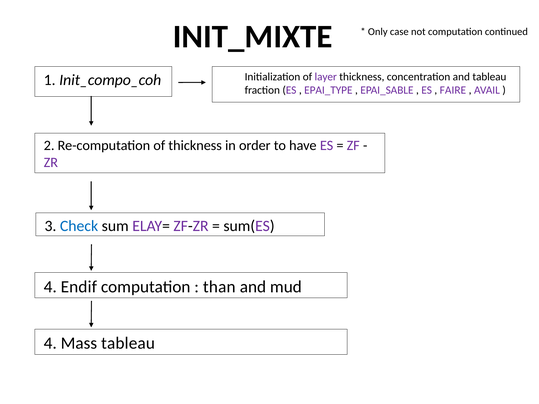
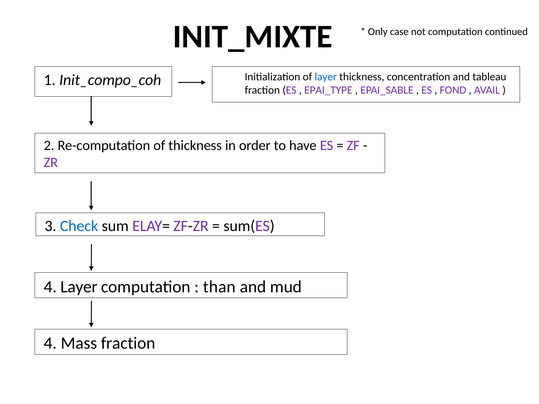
layer at (326, 77) colour: purple -> blue
FAIRE: FAIRE -> FOND
4 Endif: Endif -> Layer
Mass tableau: tableau -> fraction
